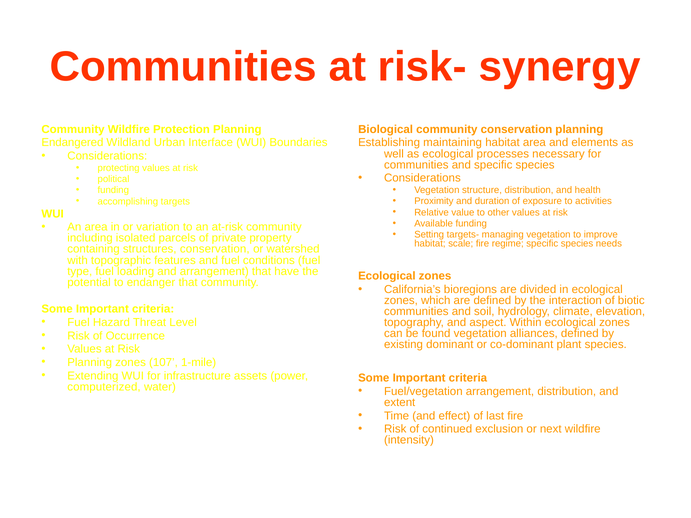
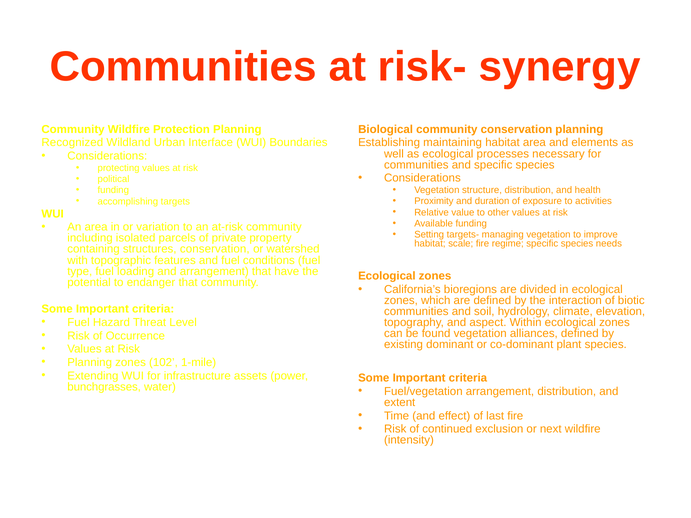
Endangered: Endangered -> Recognized
107: 107 -> 102
computerized: computerized -> bunchgrasses
